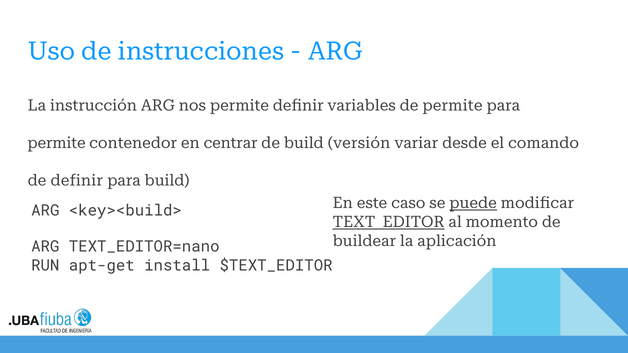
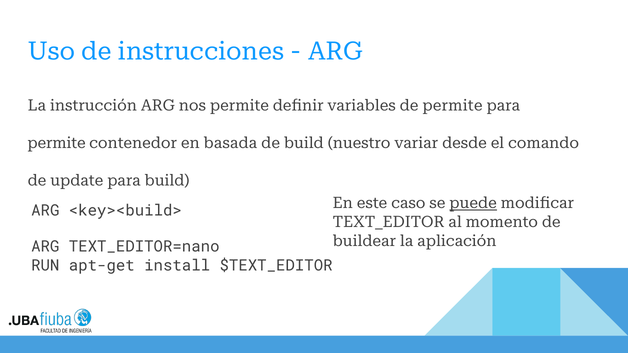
centrar: centrar -> basada
versión: versión -> nuestro
de definir: definir -> update
TEXT_EDITOR underline: present -> none
